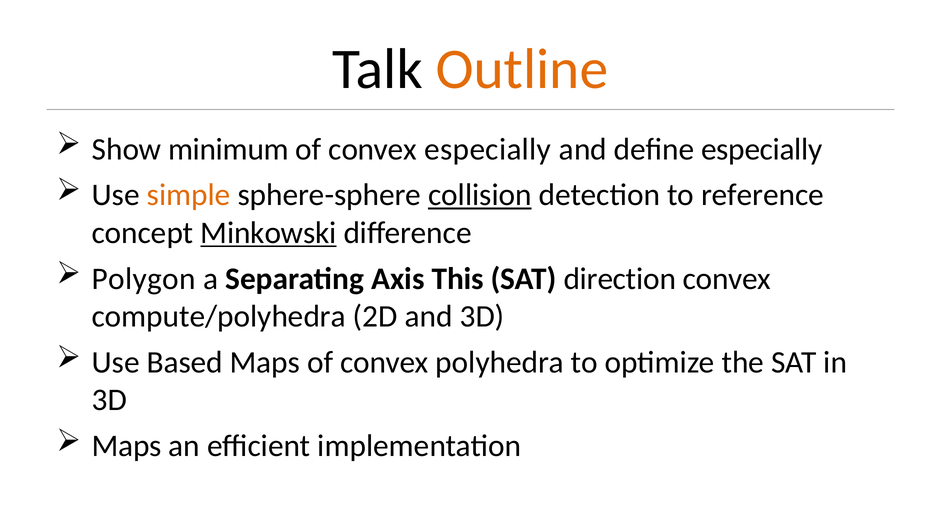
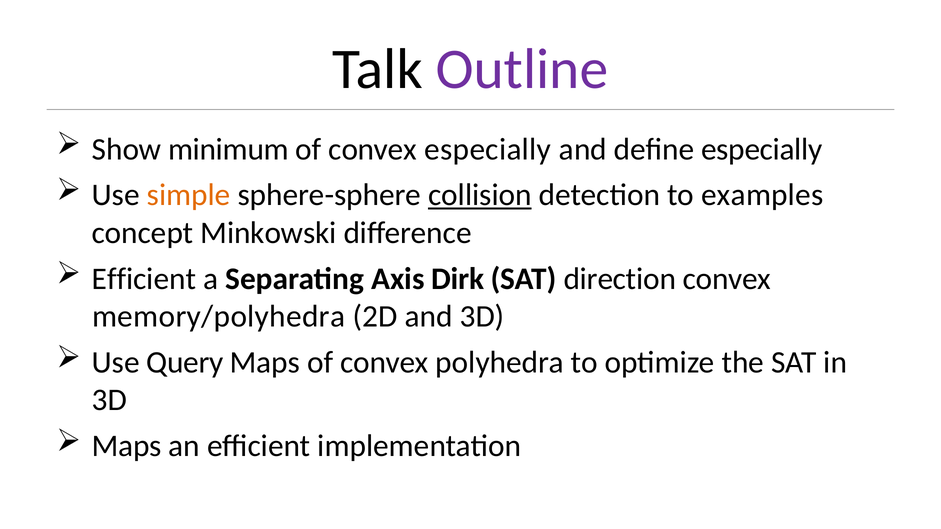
Outline colour: orange -> purple
reference: reference -> examples
Minkowski underline: present -> none
Polygon at (144, 279): Polygon -> Efficient
This: This -> Dirk
compute/polyhedra: compute/polyhedra -> memory/polyhedra
Based: Based -> Query
